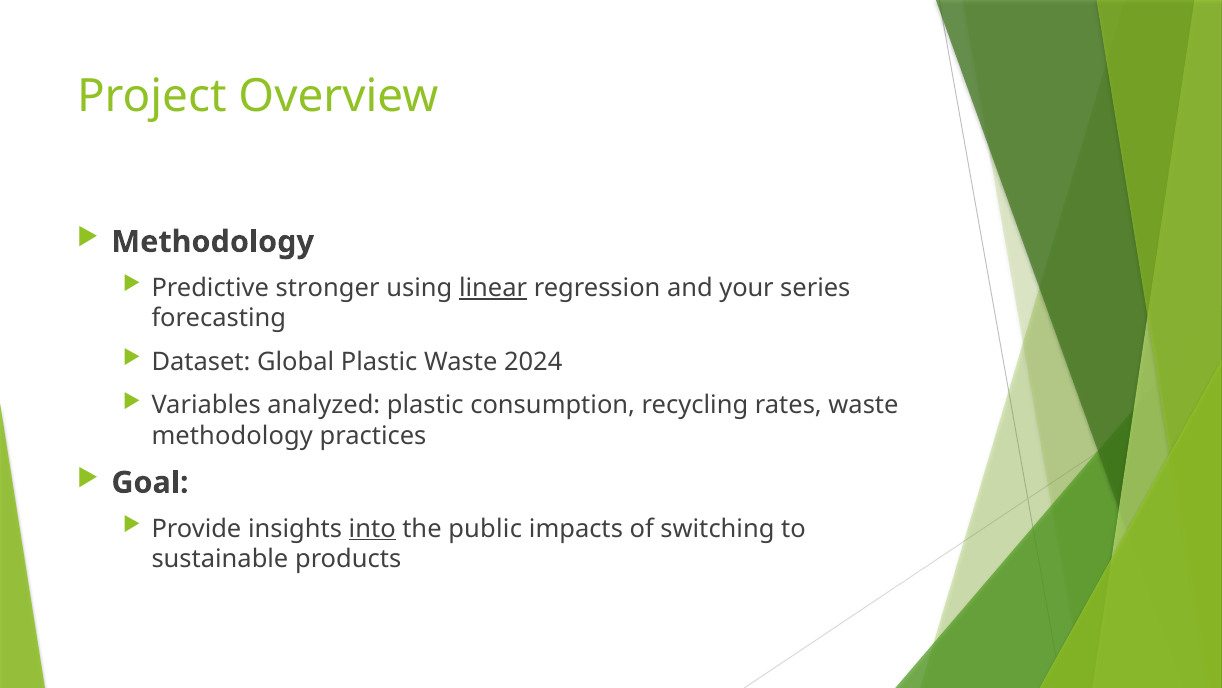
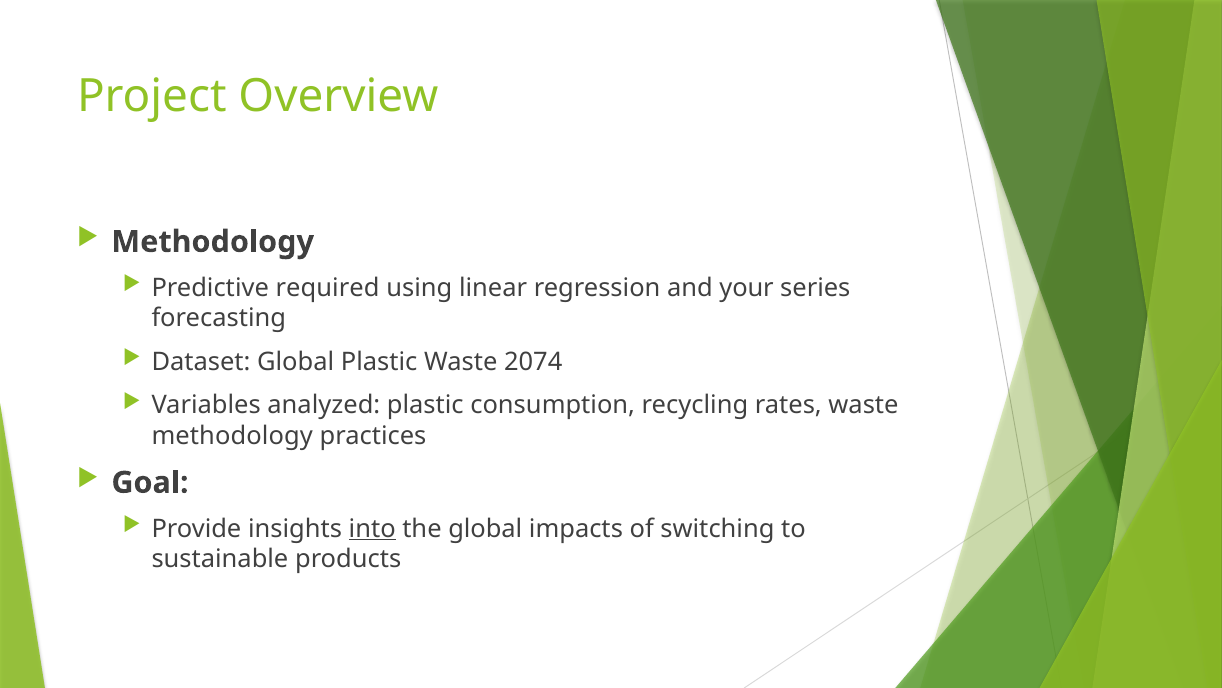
stronger: stronger -> required
linear underline: present -> none
2024: 2024 -> 2074
the public: public -> global
